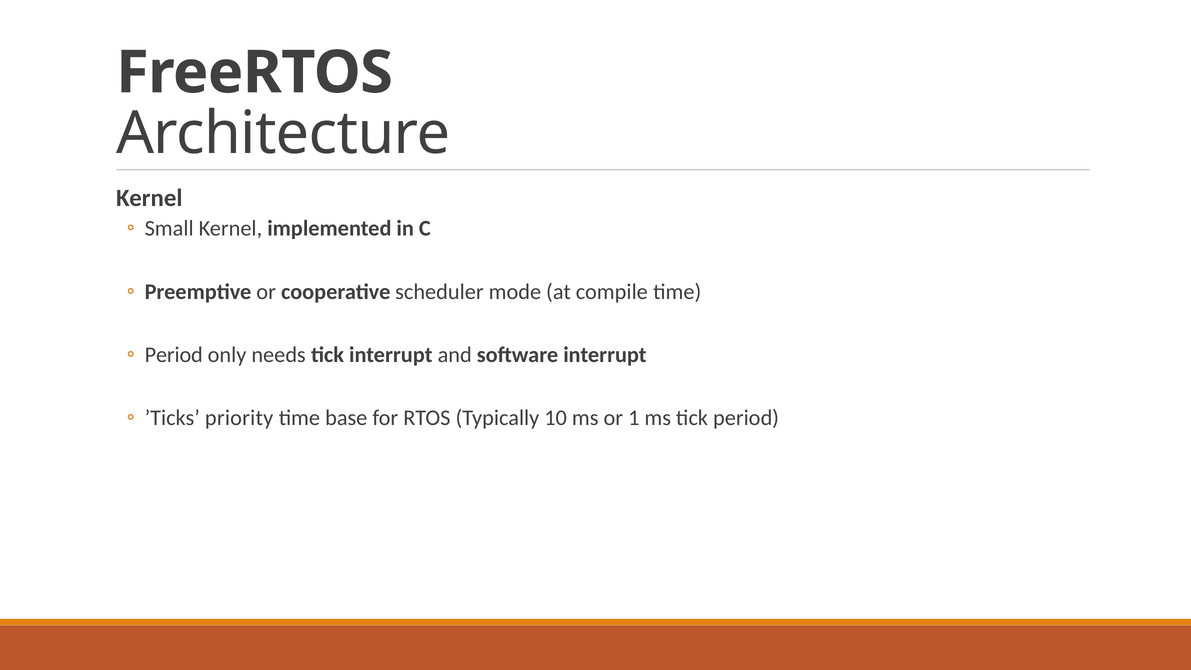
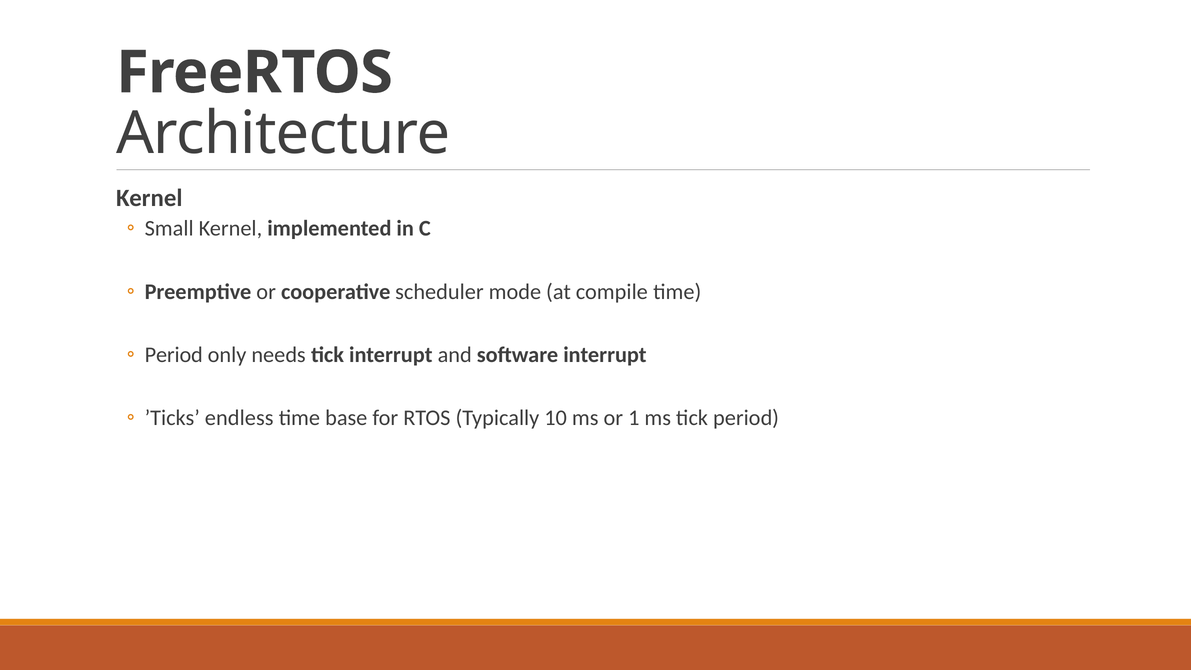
priority: priority -> endless
